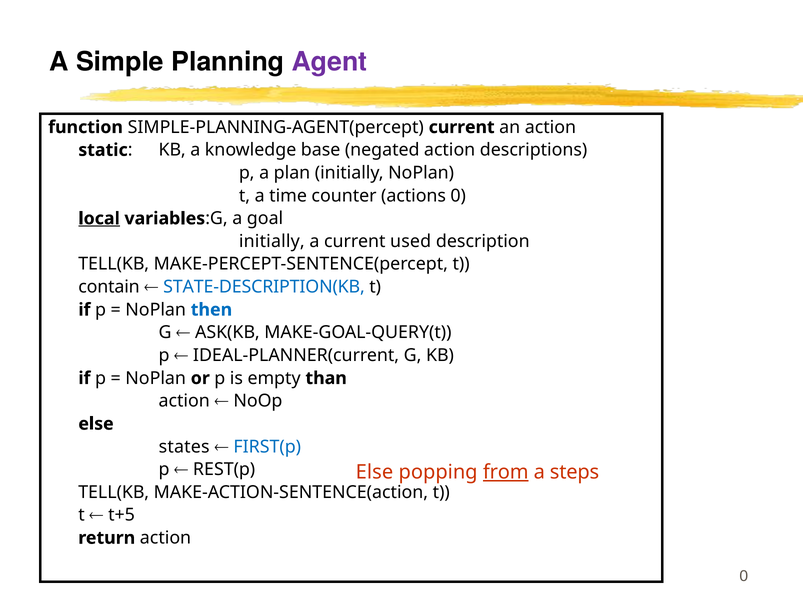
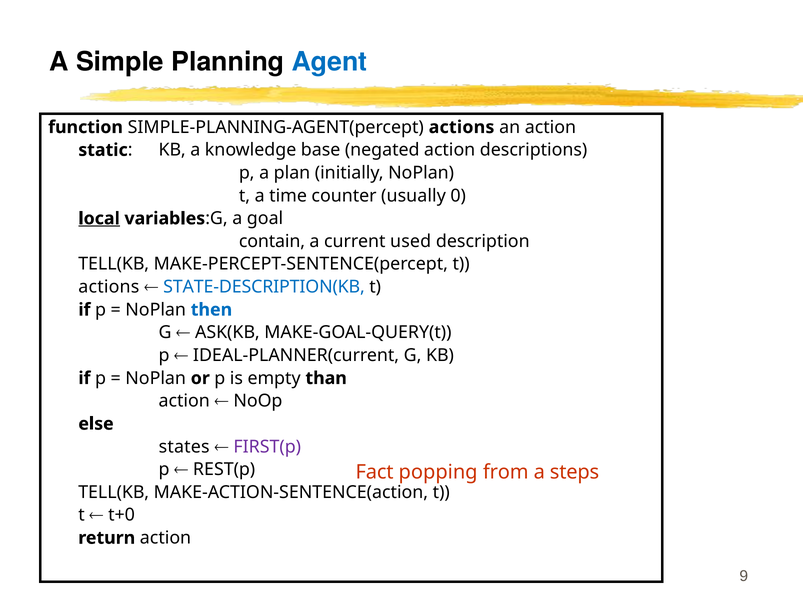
Agent colour: purple -> blue
SIMPLE-PLANNING-AGENT(percept current: current -> actions
actions: actions -> usually
initially at (272, 241): initially -> contain
contain at (109, 287): contain -> actions
FIRST(p colour: blue -> purple
Else at (374, 472): Else -> Fact
from underline: present -> none
t+5: t+5 -> t+0
0 at (744, 577): 0 -> 9
